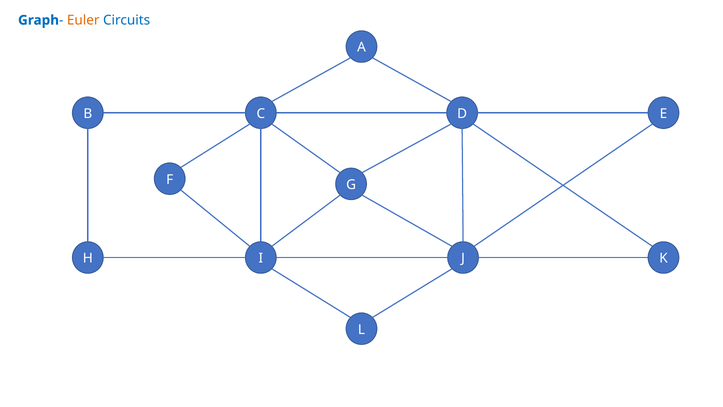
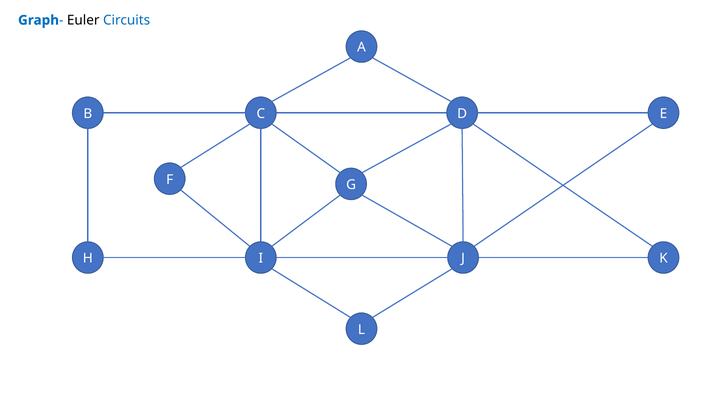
Euler colour: orange -> black
